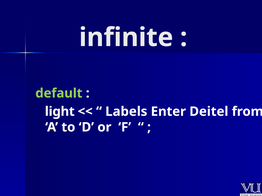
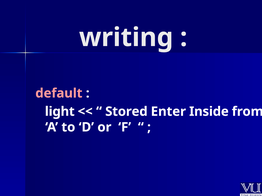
infinite: infinite -> writing
default colour: light green -> pink
Labels: Labels -> Stored
Deitel: Deitel -> Inside
